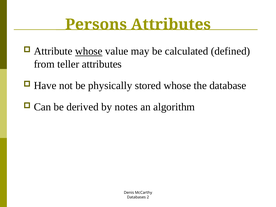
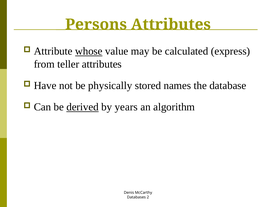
defined: defined -> express
stored whose: whose -> names
derived underline: none -> present
notes: notes -> years
